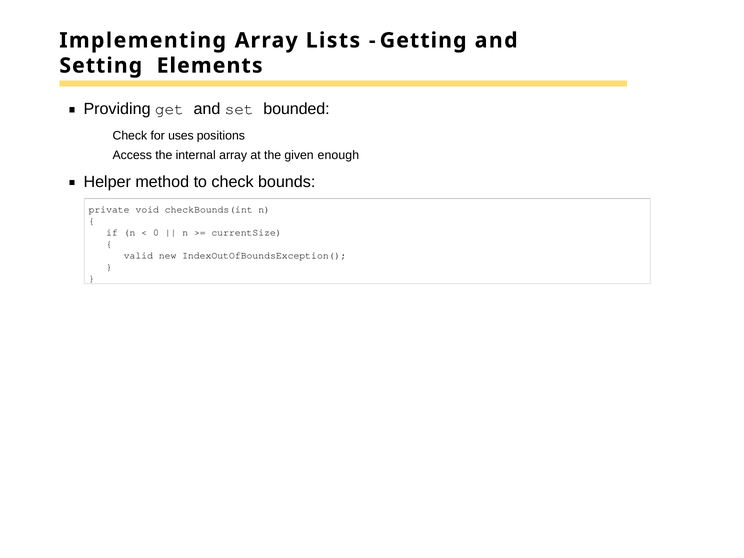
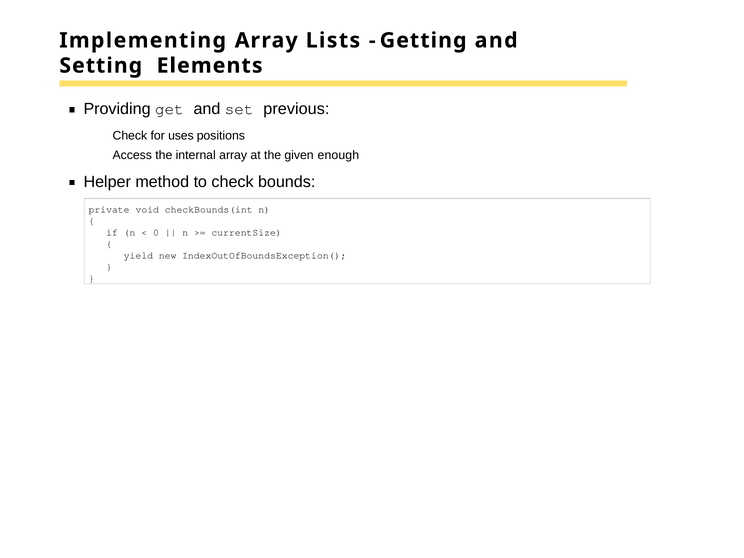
bounded: bounded -> previous
valid: valid -> yield
